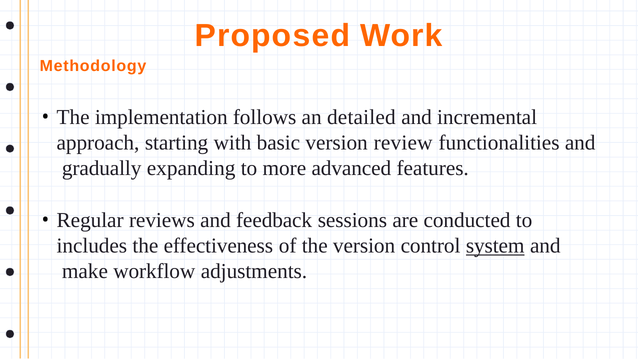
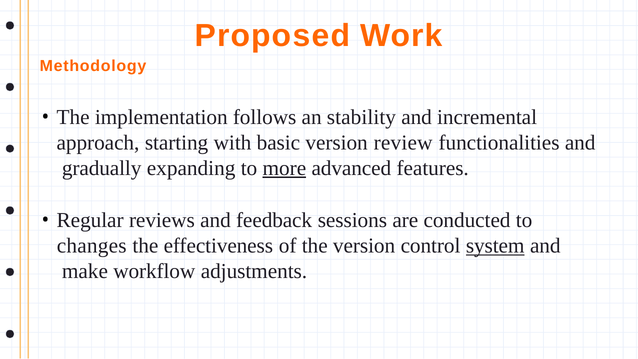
detailed: detailed -> stability
more underline: none -> present
includes: includes -> changes
